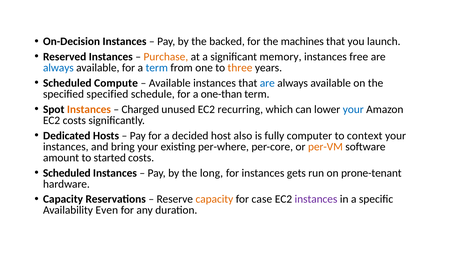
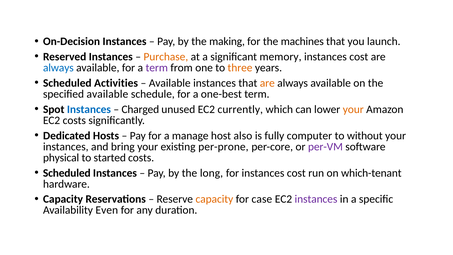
backed: backed -> making
free at (359, 57): free -> cost
term at (157, 68) colour: blue -> purple
Compute: Compute -> Activities
are at (267, 83) colour: blue -> orange
specified specified: specified -> available
one-than: one-than -> one-best
Instances at (89, 109) colour: orange -> blue
recurring: recurring -> currently
your at (353, 109) colour: blue -> orange
decided: decided -> manage
context: context -> without
per-where: per-where -> per-prone
per-VM colour: orange -> purple
amount: amount -> physical
for instances gets: gets -> cost
prone-tenant: prone-tenant -> which-tenant
